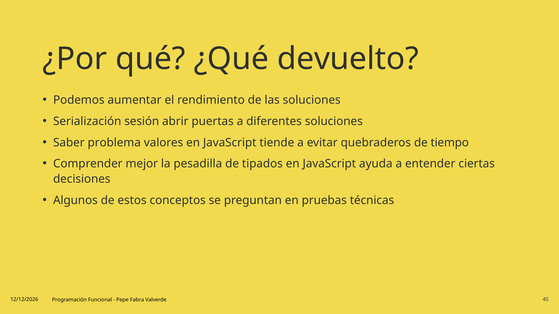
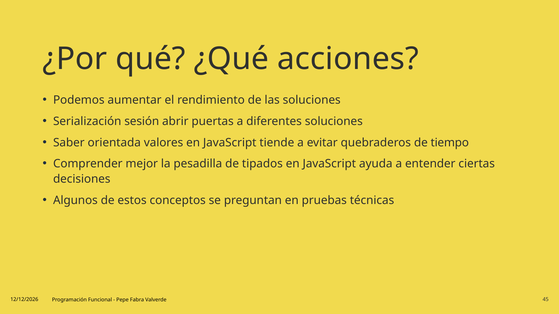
devuelto: devuelto -> acciones
problema: problema -> orientada
